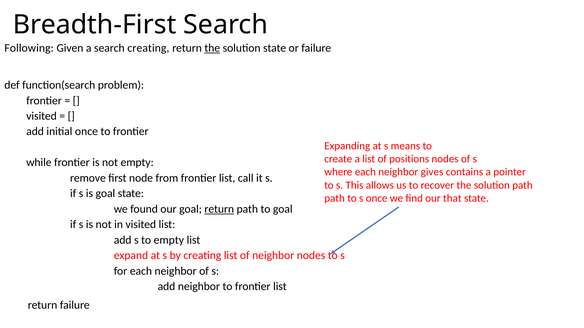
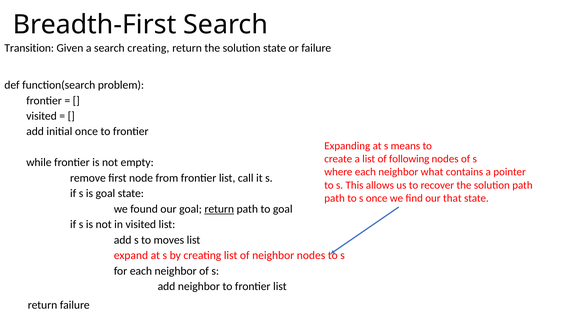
Following: Following -> Transition
the at (212, 48) underline: present -> none
positions: positions -> following
gives: gives -> what
to empty: empty -> moves
